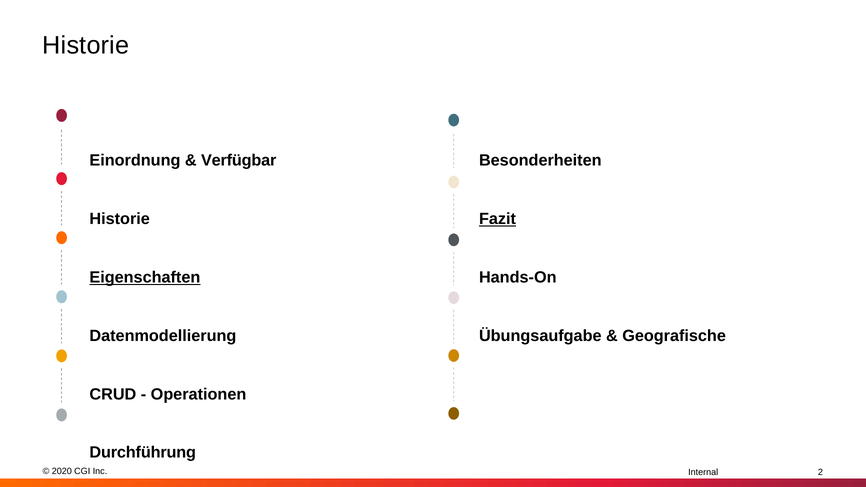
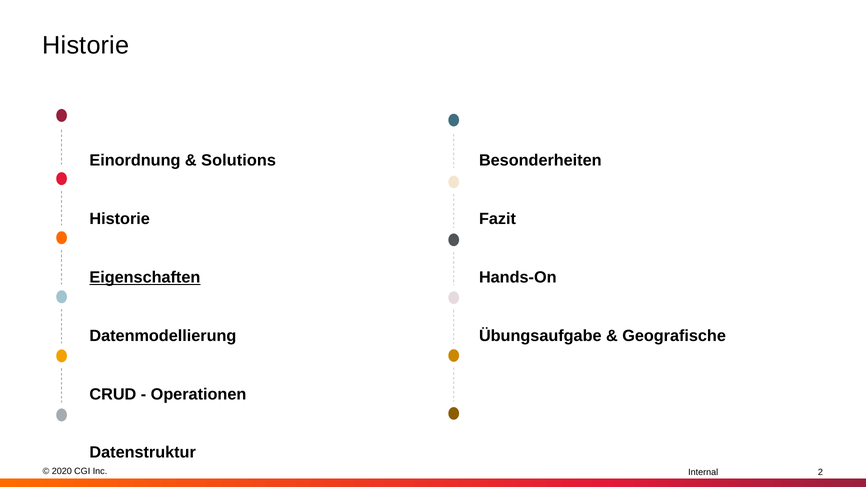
Verfügbar: Verfügbar -> Solutions
Fazit underline: present -> none
Durchführung: Durchführung -> Datenstruktur
